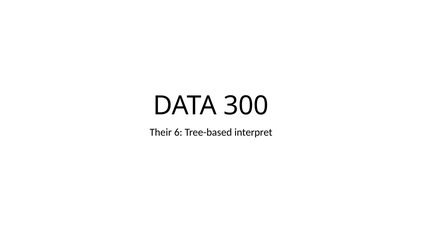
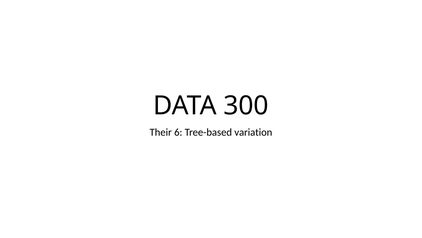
interpret: interpret -> variation
